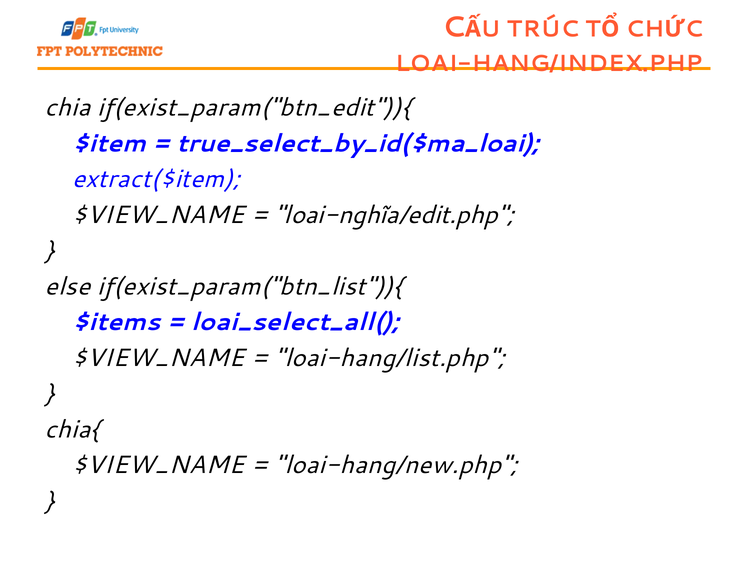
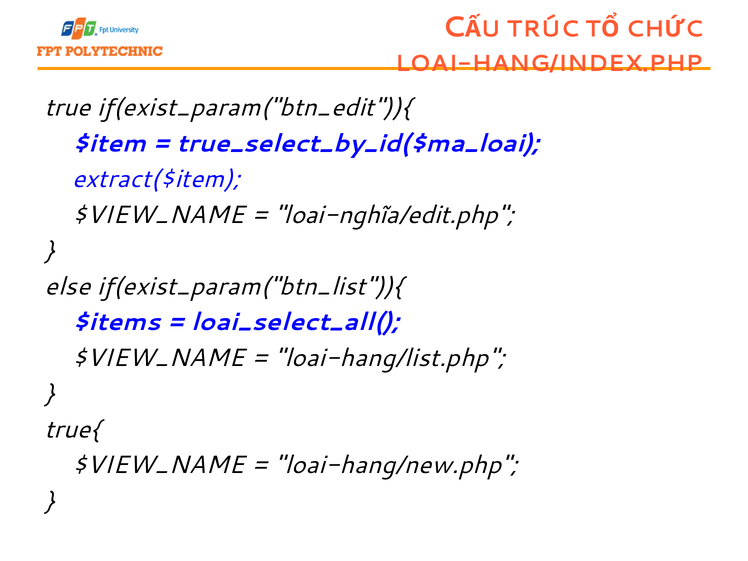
chia: chia -> true
chia{: chia{ -> true{
